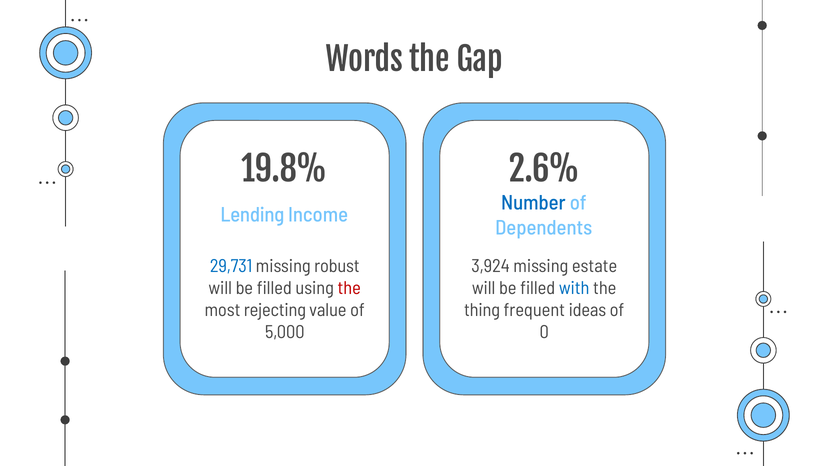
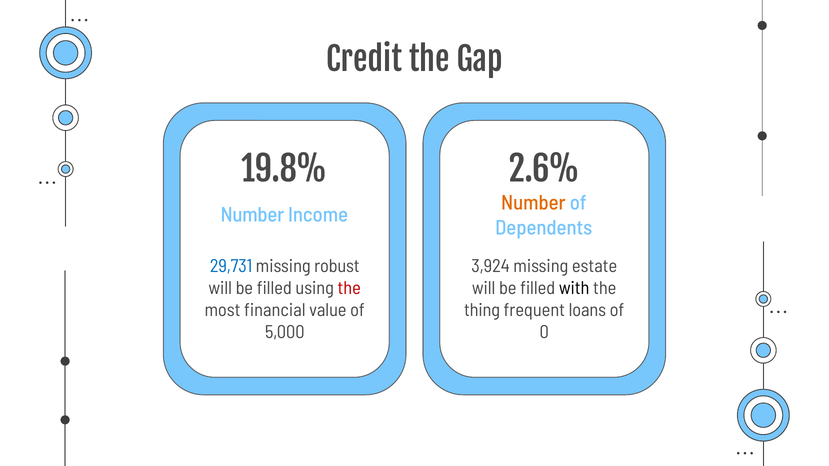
Words: Words -> Credit
Number at (533, 203) colour: blue -> orange
Lending at (252, 215): Lending -> Number
with colour: blue -> black
rejecting: rejecting -> financial
ideas: ideas -> loans
